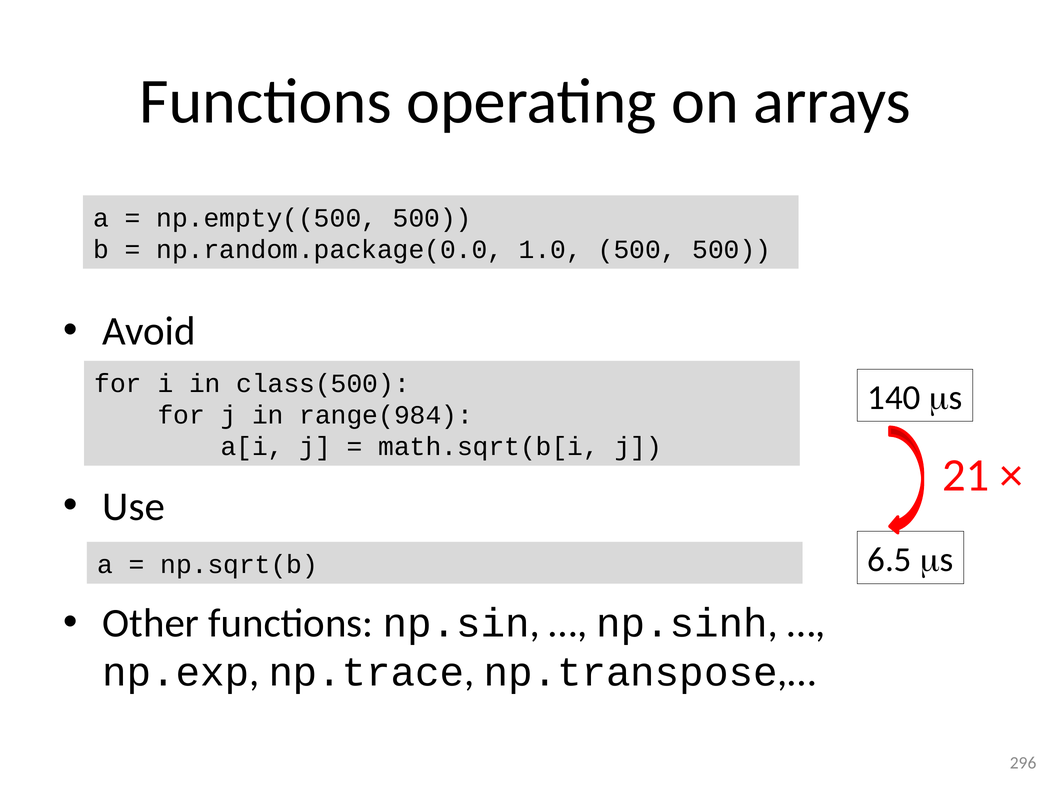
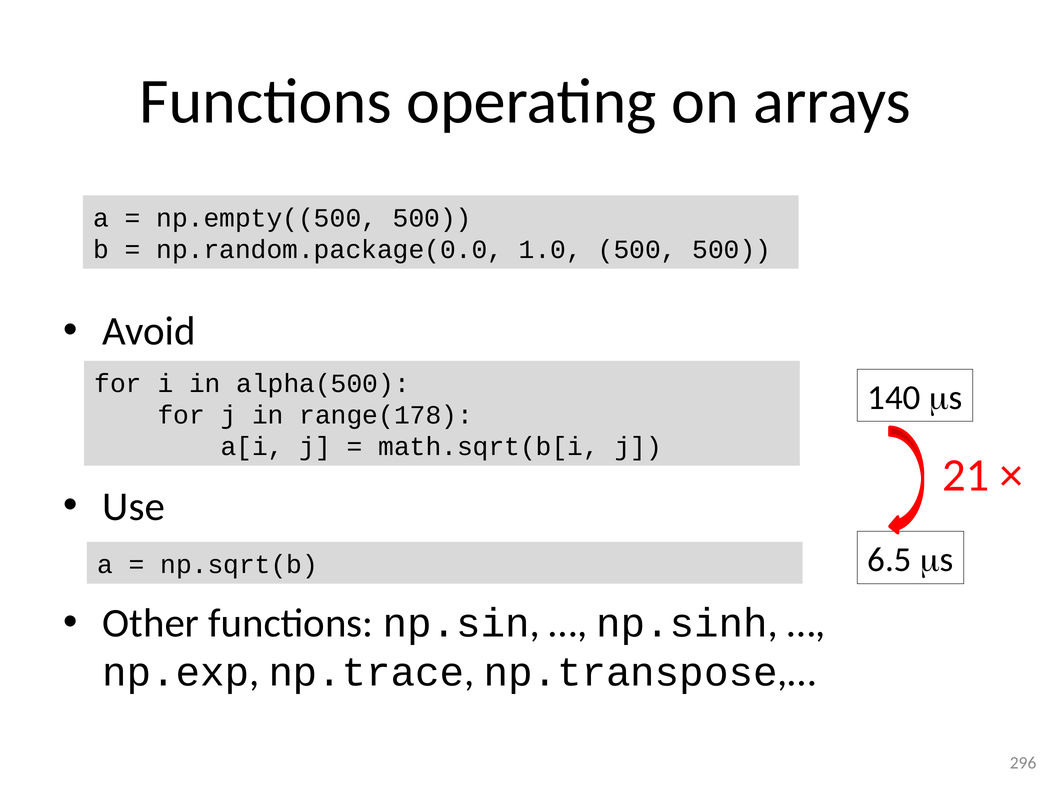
class(500: class(500 -> alpha(500
range(984: range(984 -> range(178
